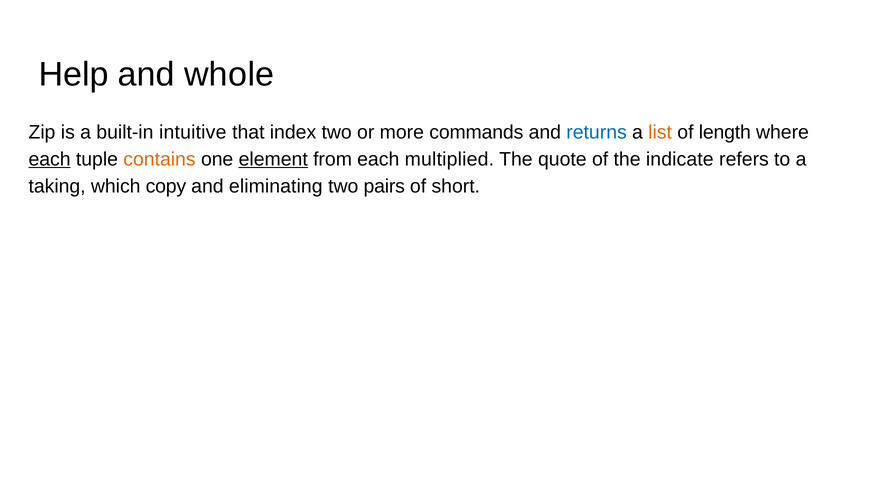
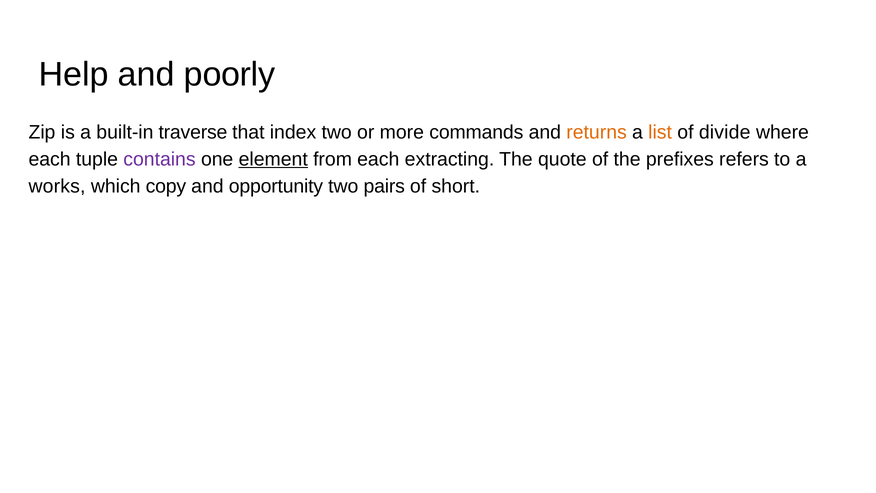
whole: whole -> poorly
intuitive: intuitive -> traverse
returns colour: blue -> orange
length: length -> divide
each at (50, 159) underline: present -> none
contains colour: orange -> purple
multiplied: multiplied -> extracting
indicate: indicate -> prefixes
taking: taking -> works
eliminating: eliminating -> opportunity
